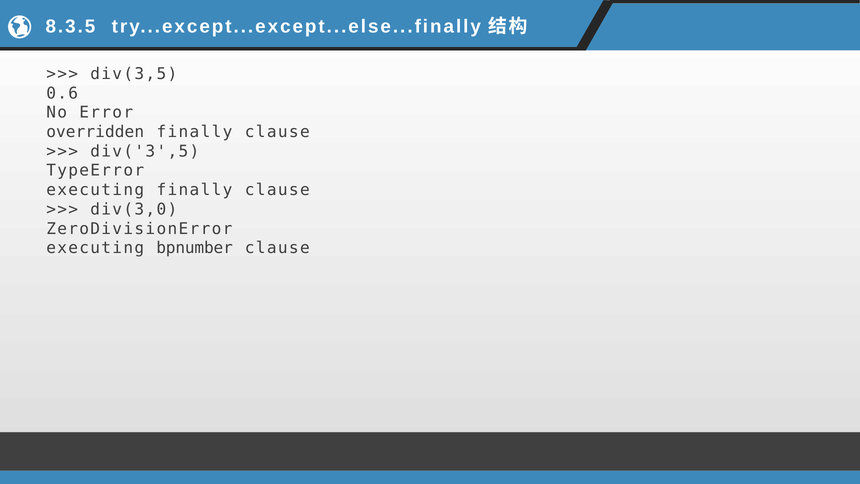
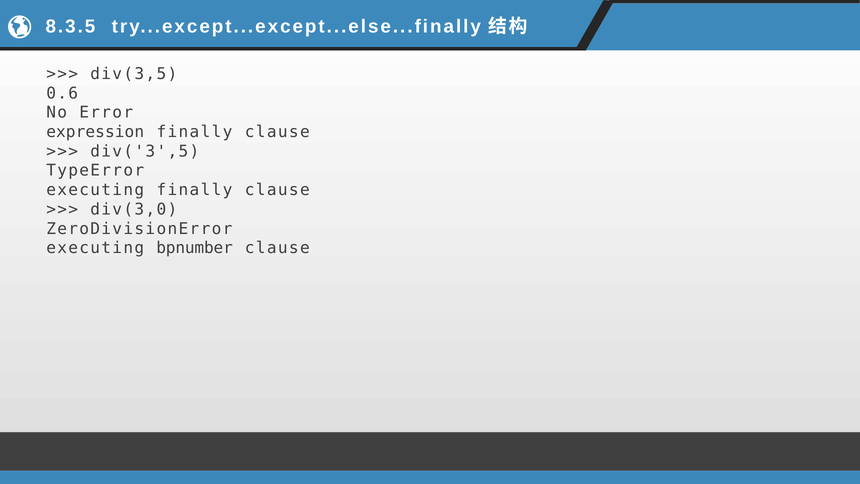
overridden: overridden -> expression
